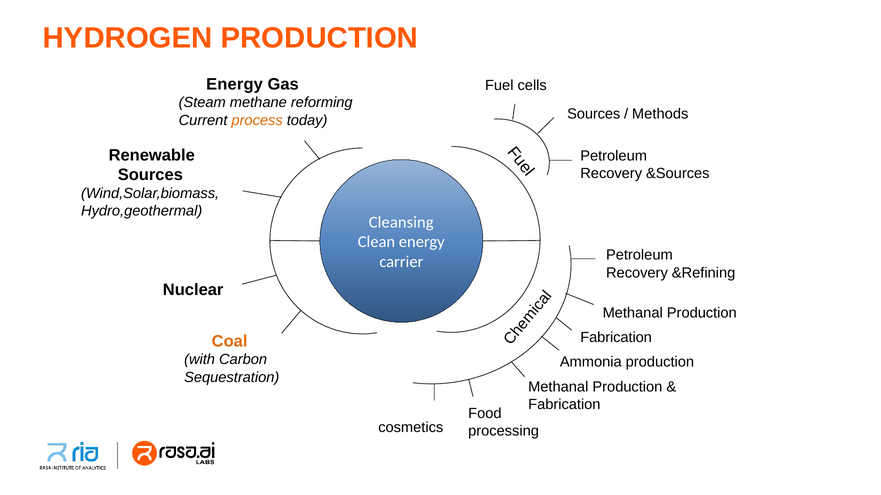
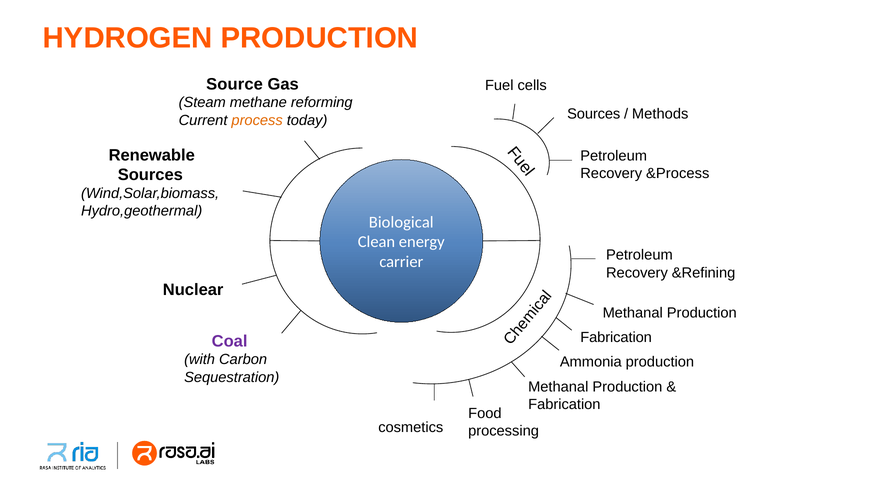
Energy at (235, 84): Energy -> Source
&Sources: &Sources -> &Process
Cleansing: Cleansing -> Biological
Coal colour: orange -> purple
